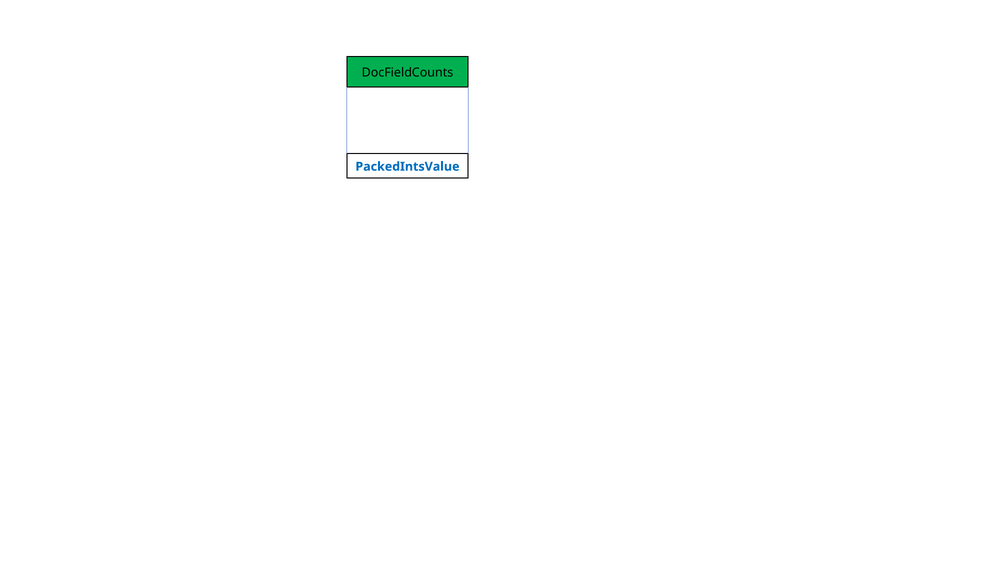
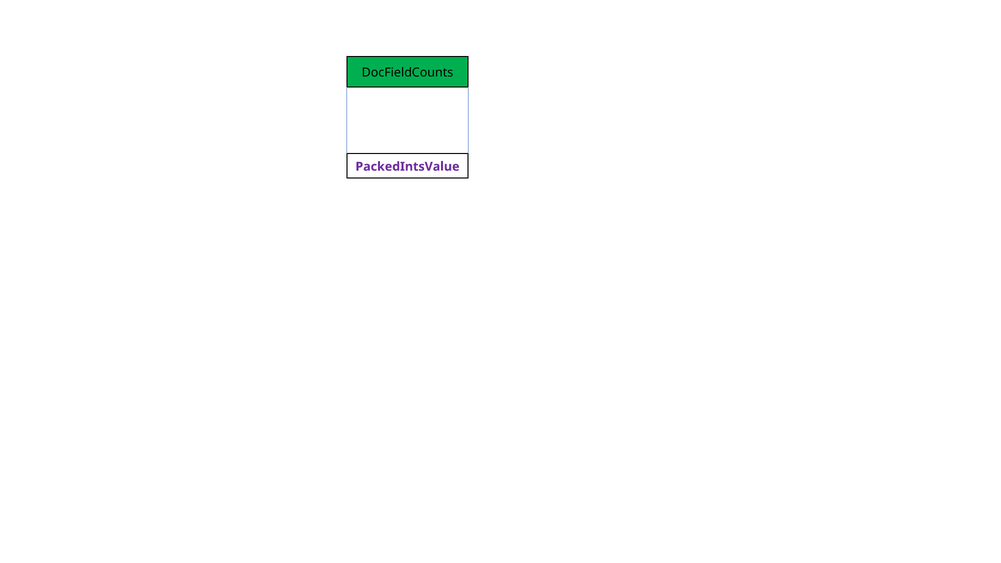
PackedIntsValue colour: blue -> purple
